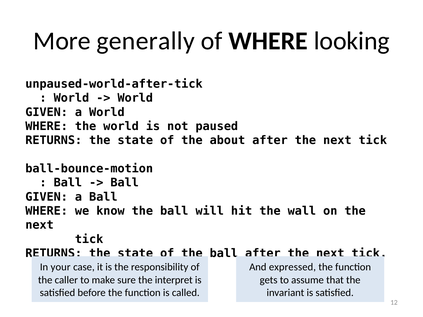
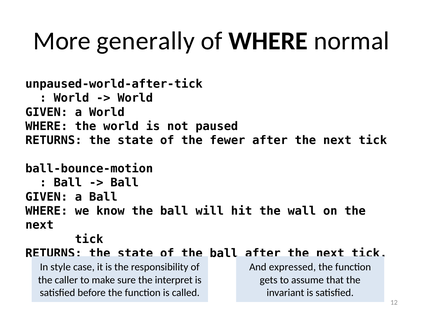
looking: looking -> normal
about: about -> fewer
your: your -> style
